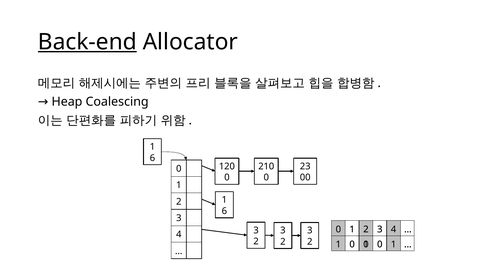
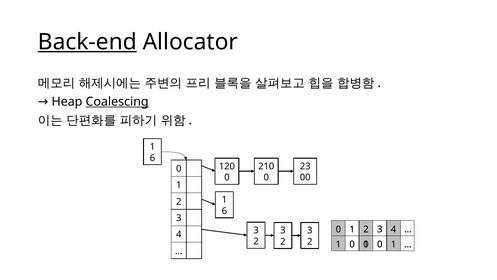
Coalescing underline: none -> present
